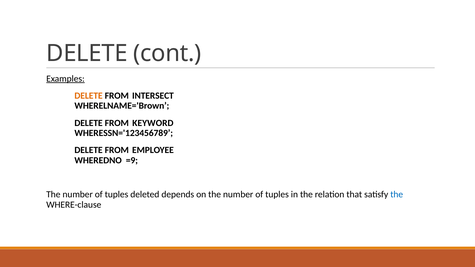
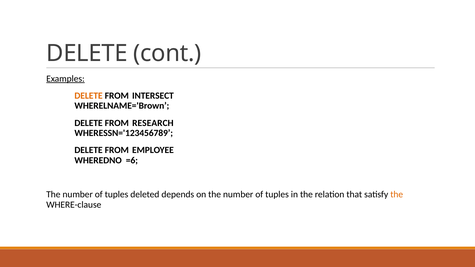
KEYWORD: KEYWORD -> RESEARCH
=9: =9 -> =6
the at (397, 195) colour: blue -> orange
